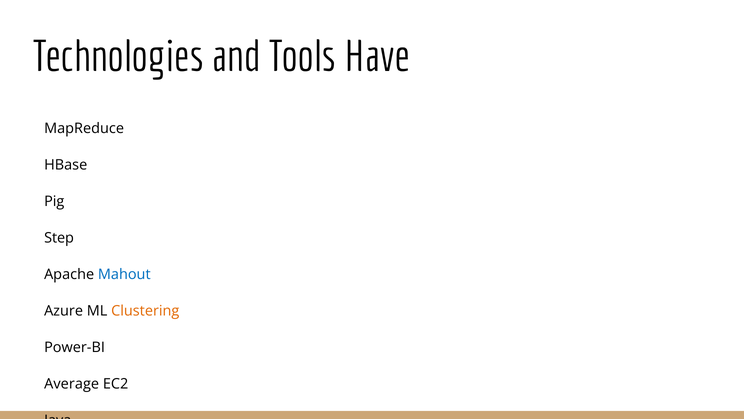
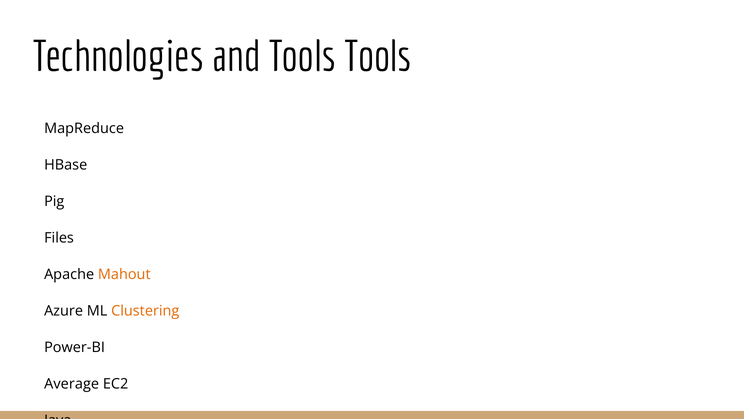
Tools Have: Have -> Tools
Step: Step -> Files
Mahout colour: blue -> orange
